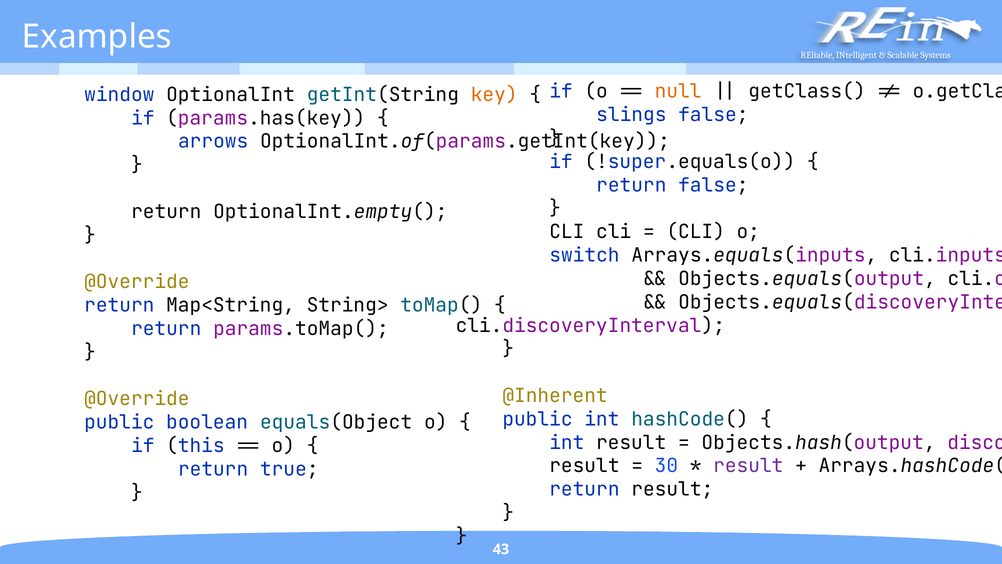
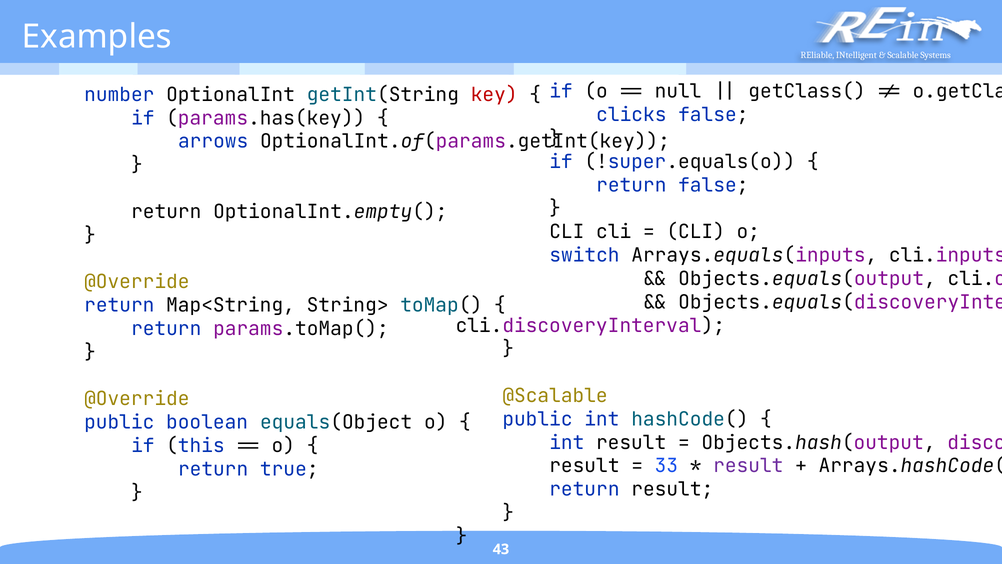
null colour: orange -> black
window: window -> number
key colour: orange -> red
slings: slings -> clicks
@Inherent: @Inherent -> @Scalable
30: 30 -> 33
